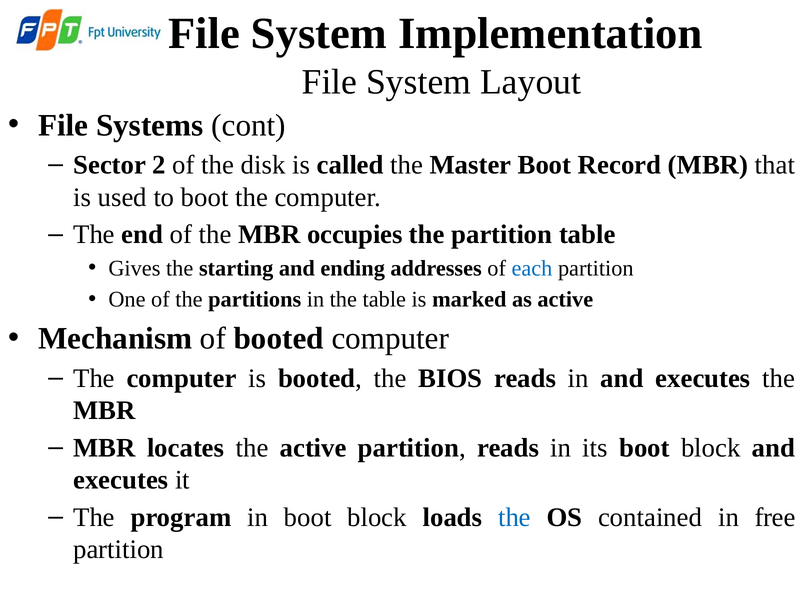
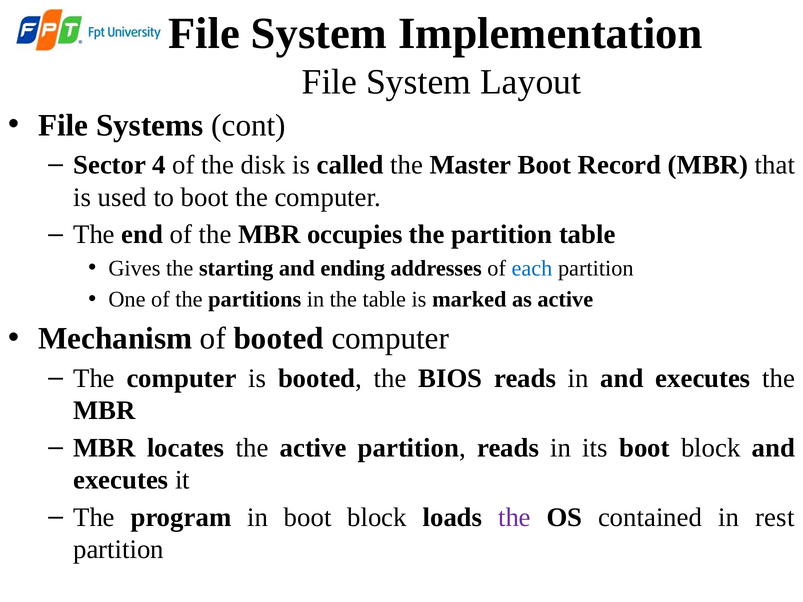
2: 2 -> 4
the at (514, 518) colour: blue -> purple
free: free -> rest
